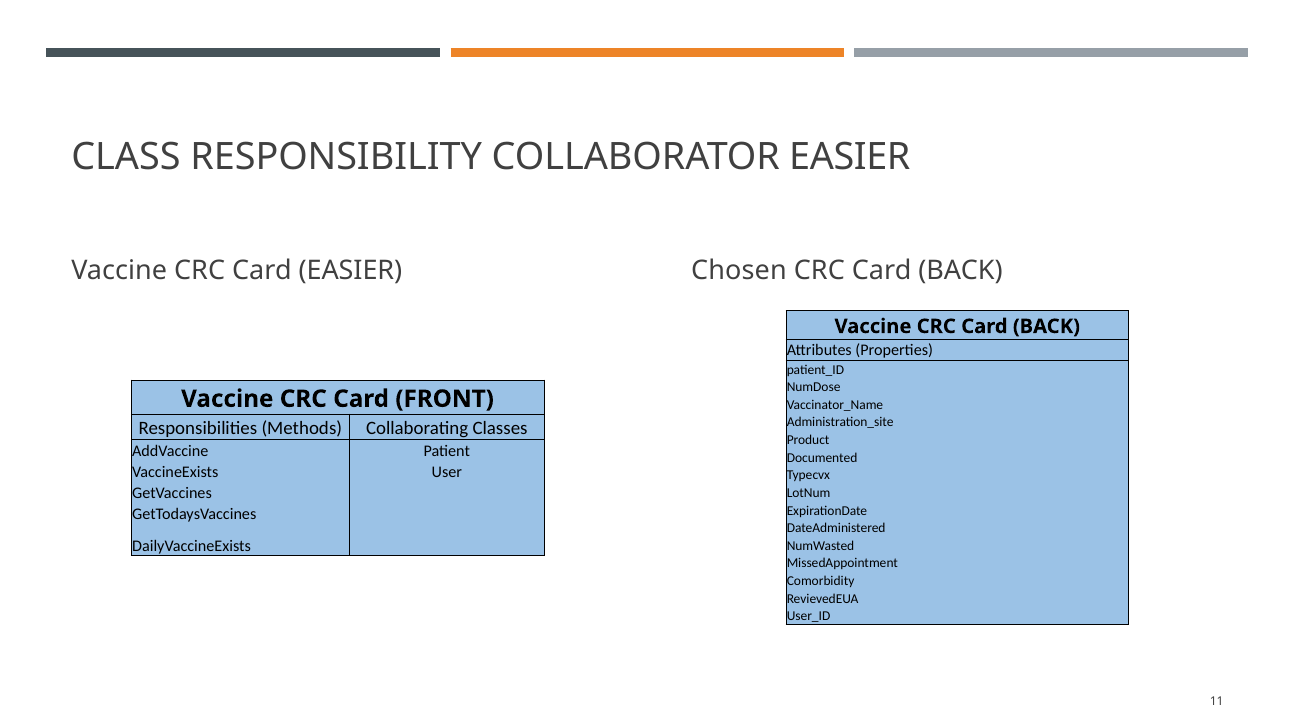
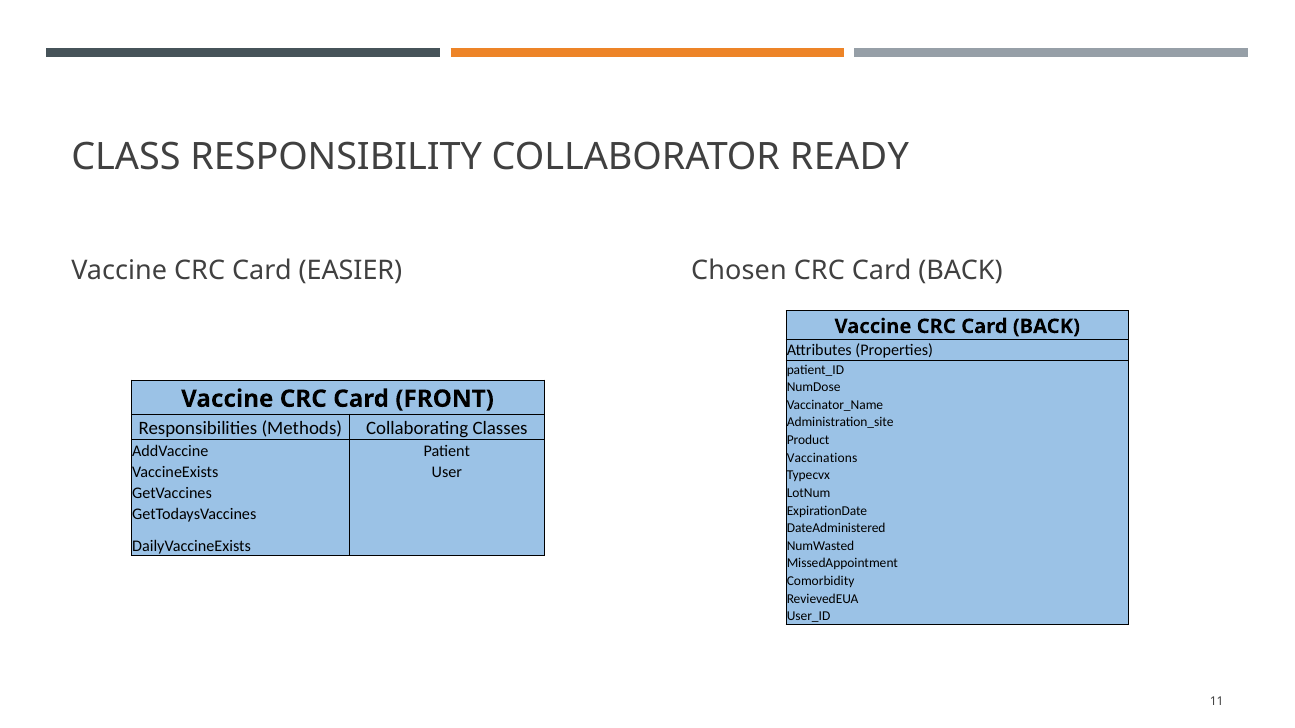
COLLABORATOR EASIER: EASIER -> READY
Documented: Documented -> Vaccinations
